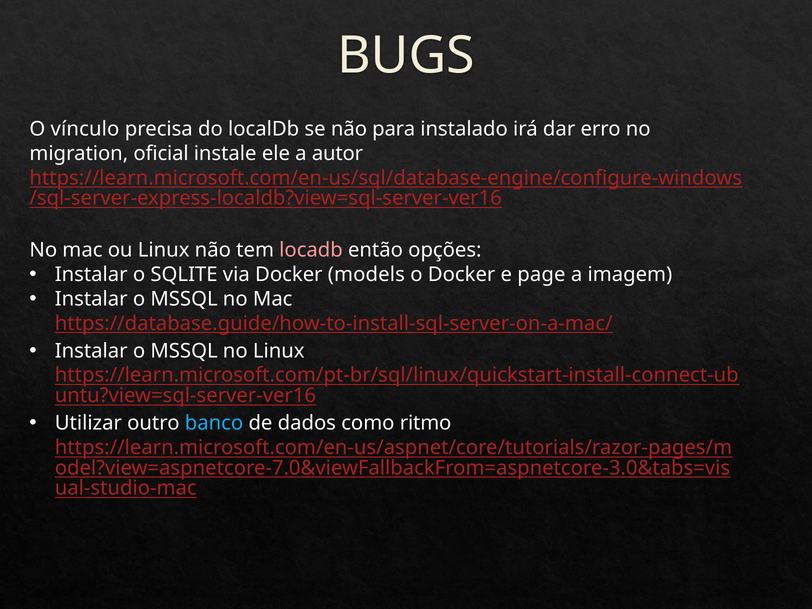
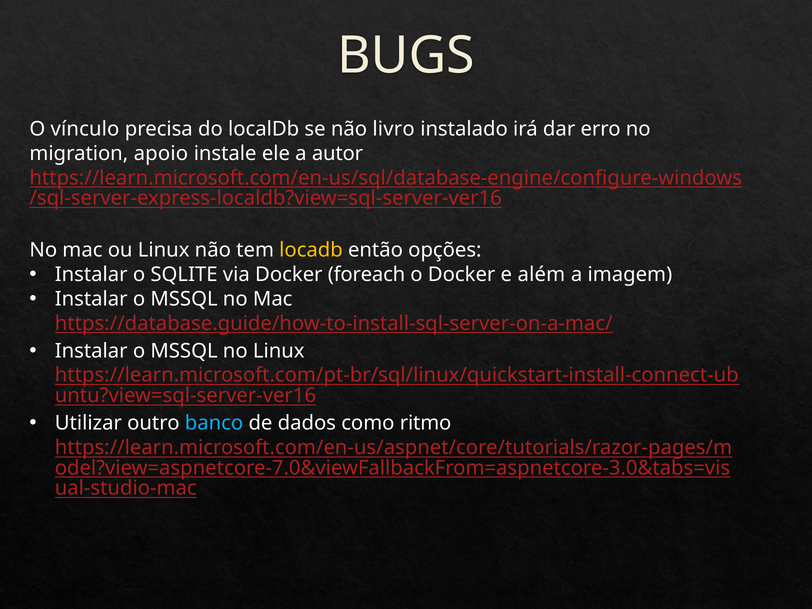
para: para -> livro
oficial: oficial -> apoio
locadb colour: pink -> yellow
models: models -> foreach
page: page -> além
